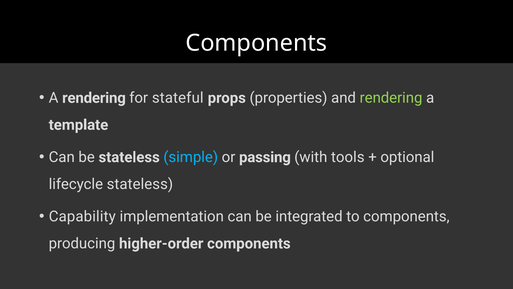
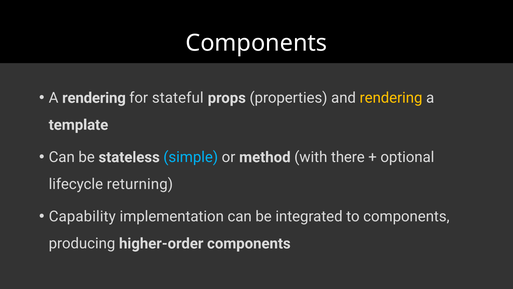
rendering at (391, 98) colour: light green -> yellow
passing: passing -> method
tools: tools -> there
lifecycle stateless: stateless -> returning
